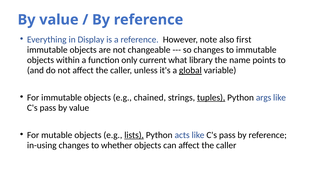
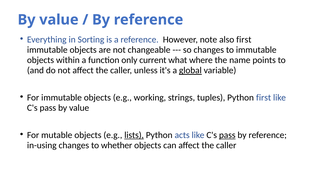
Display: Display -> Sorting
library: library -> where
chained: chained -> working
tuples underline: present -> none
Python args: args -> first
pass at (227, 135) underline: none -> present
